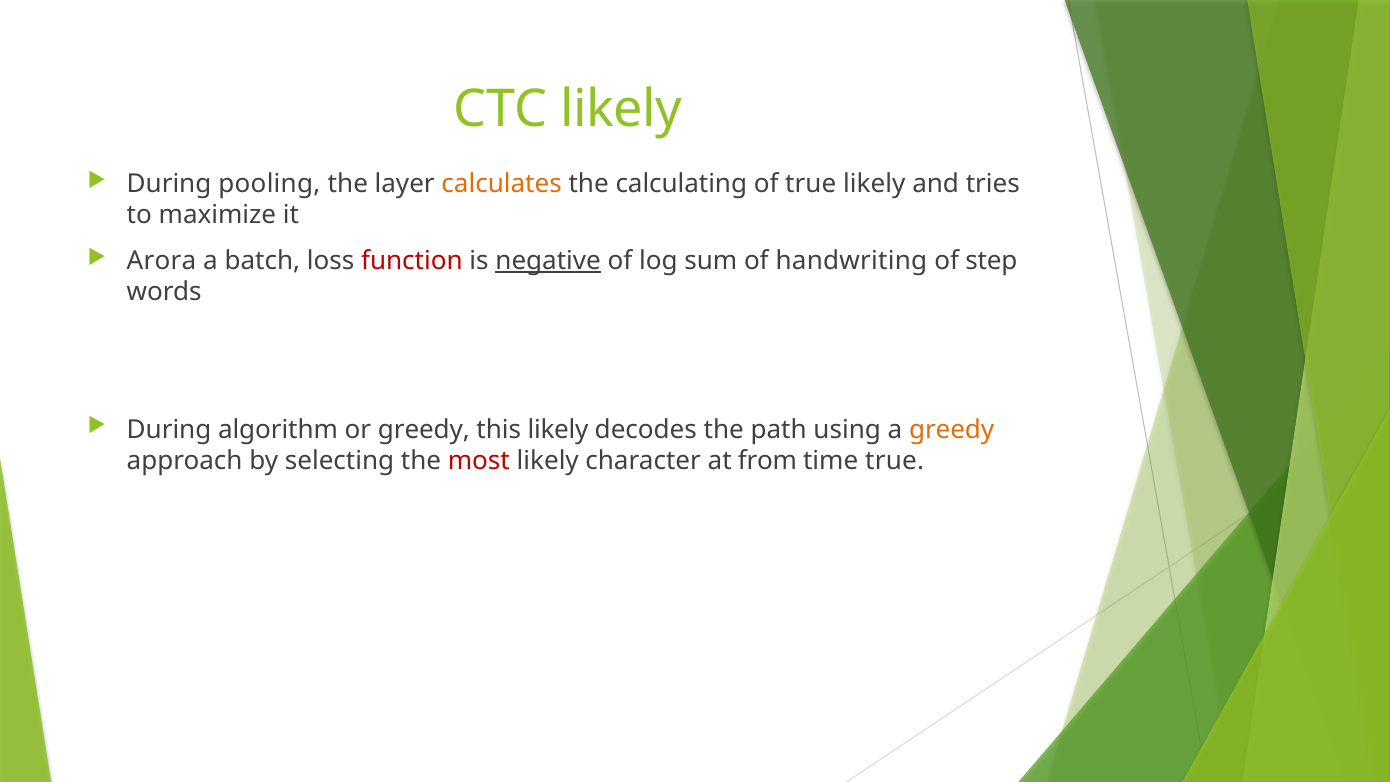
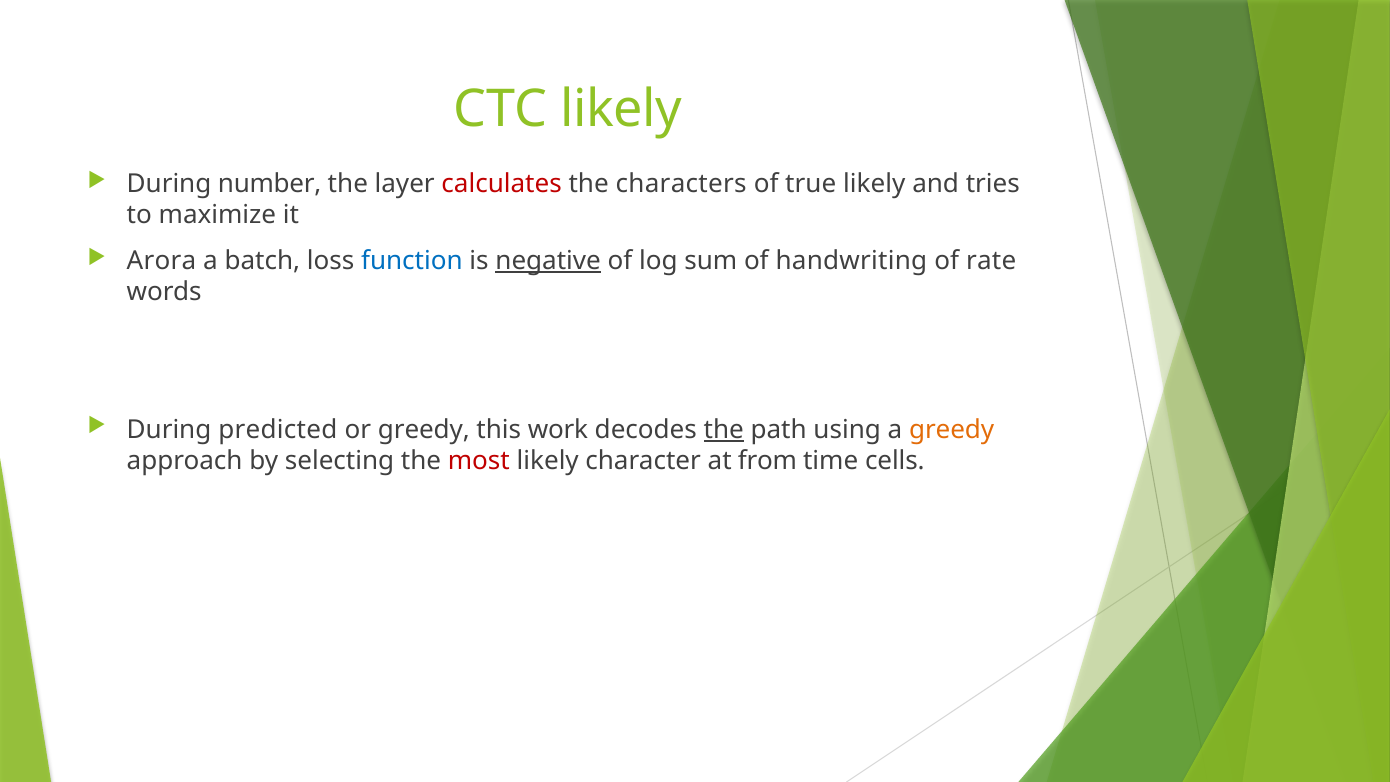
pooling: pooling -> number
calculates colour: orange -> red
calculating: calculating -> characters
function colour: red -> blue
step: step -> rate
algorithm: algorithm -> predicted
this likely: likely -> work
the at (724, 429) underline: none -> present
time true: true -> cells
